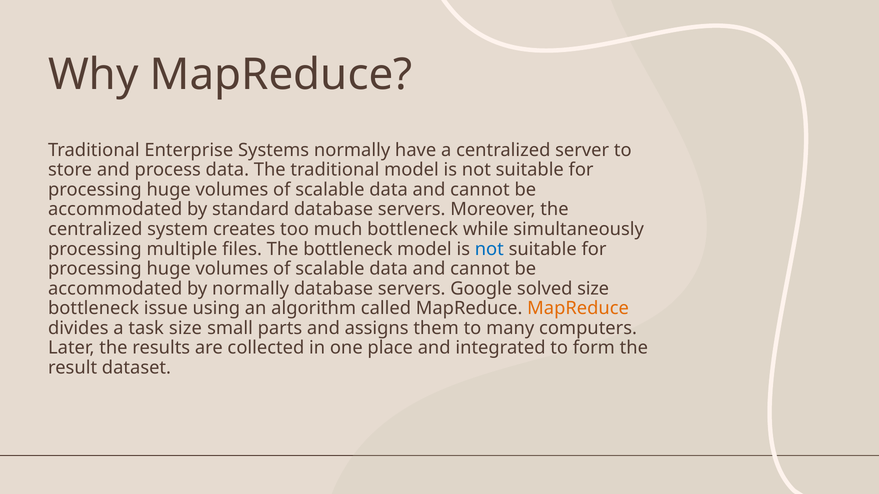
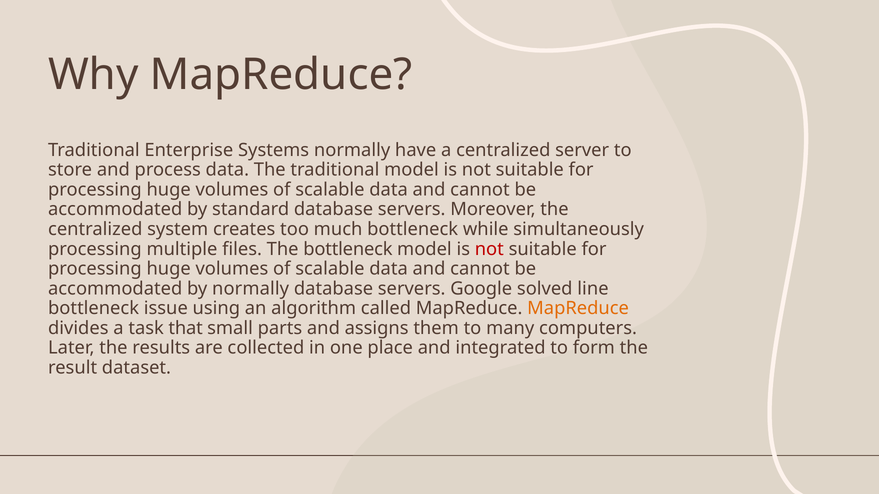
not at (489, 249) colour: blue -> red
solved size: size -> line
task size: size -> that
